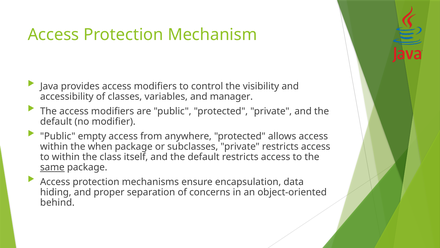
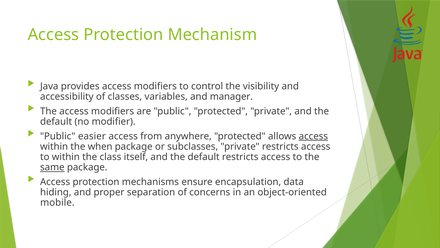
empty: empty -> easier
access at (313, 136) underline: none -> present
behind: behind -> mobile
